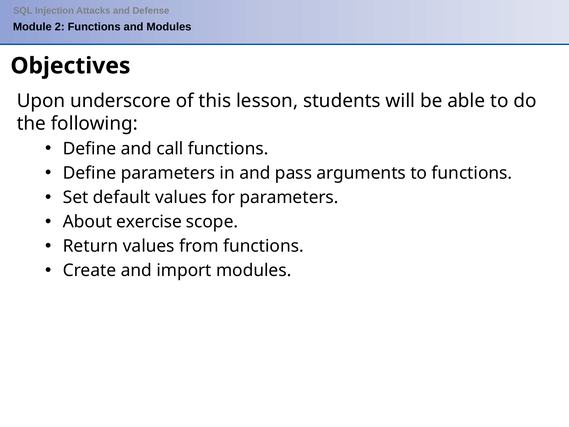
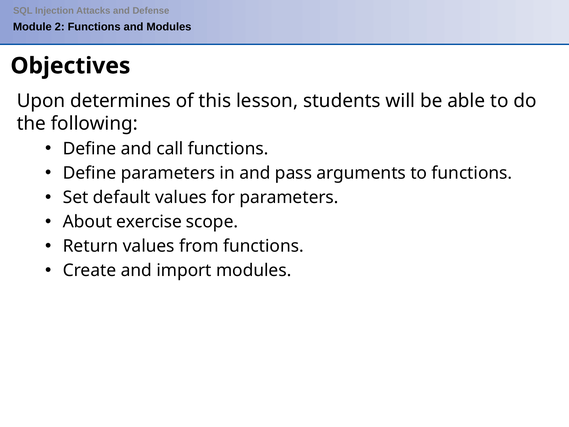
underscore: underscore -> determines
